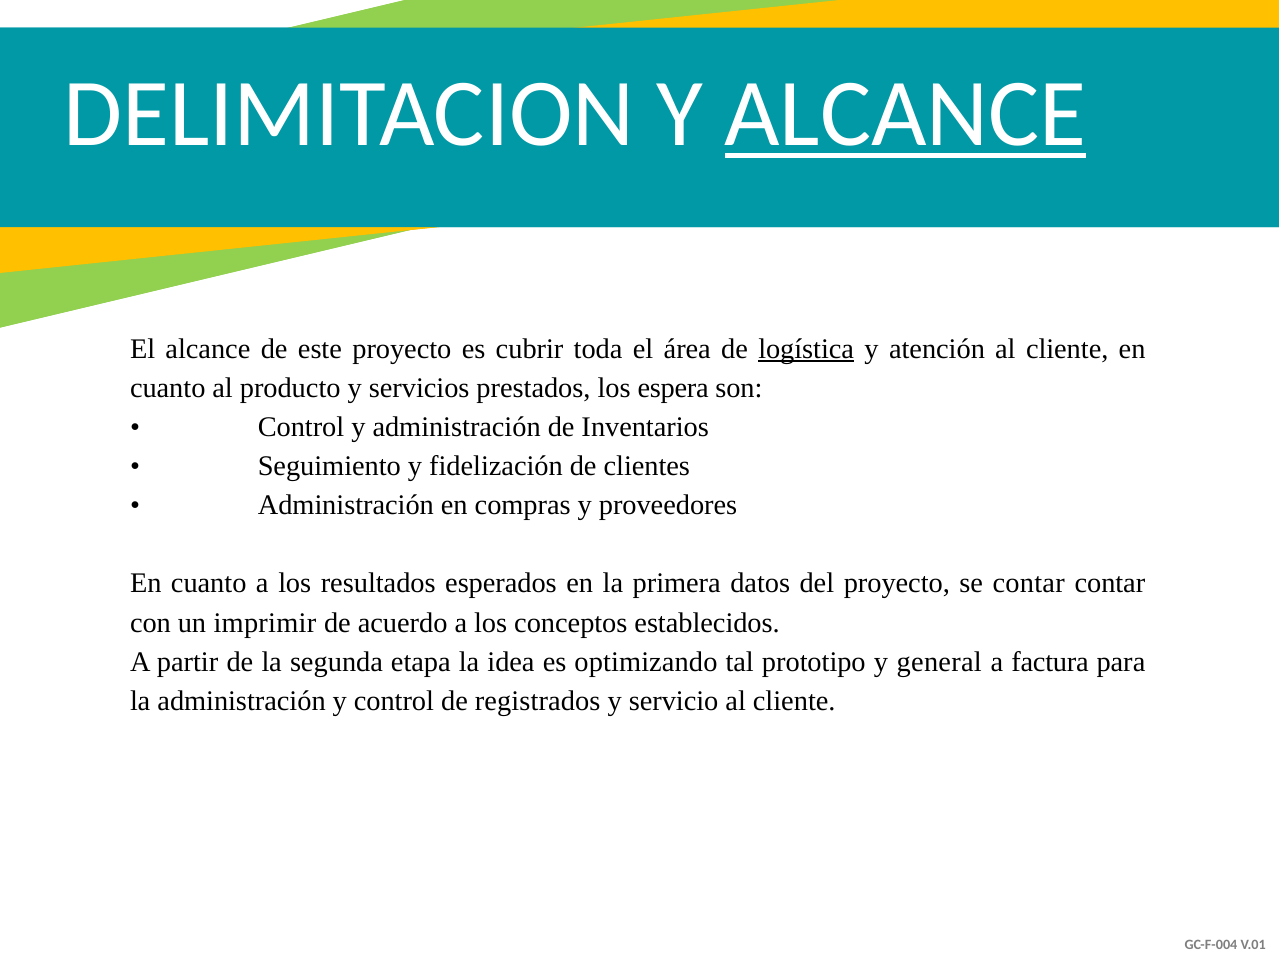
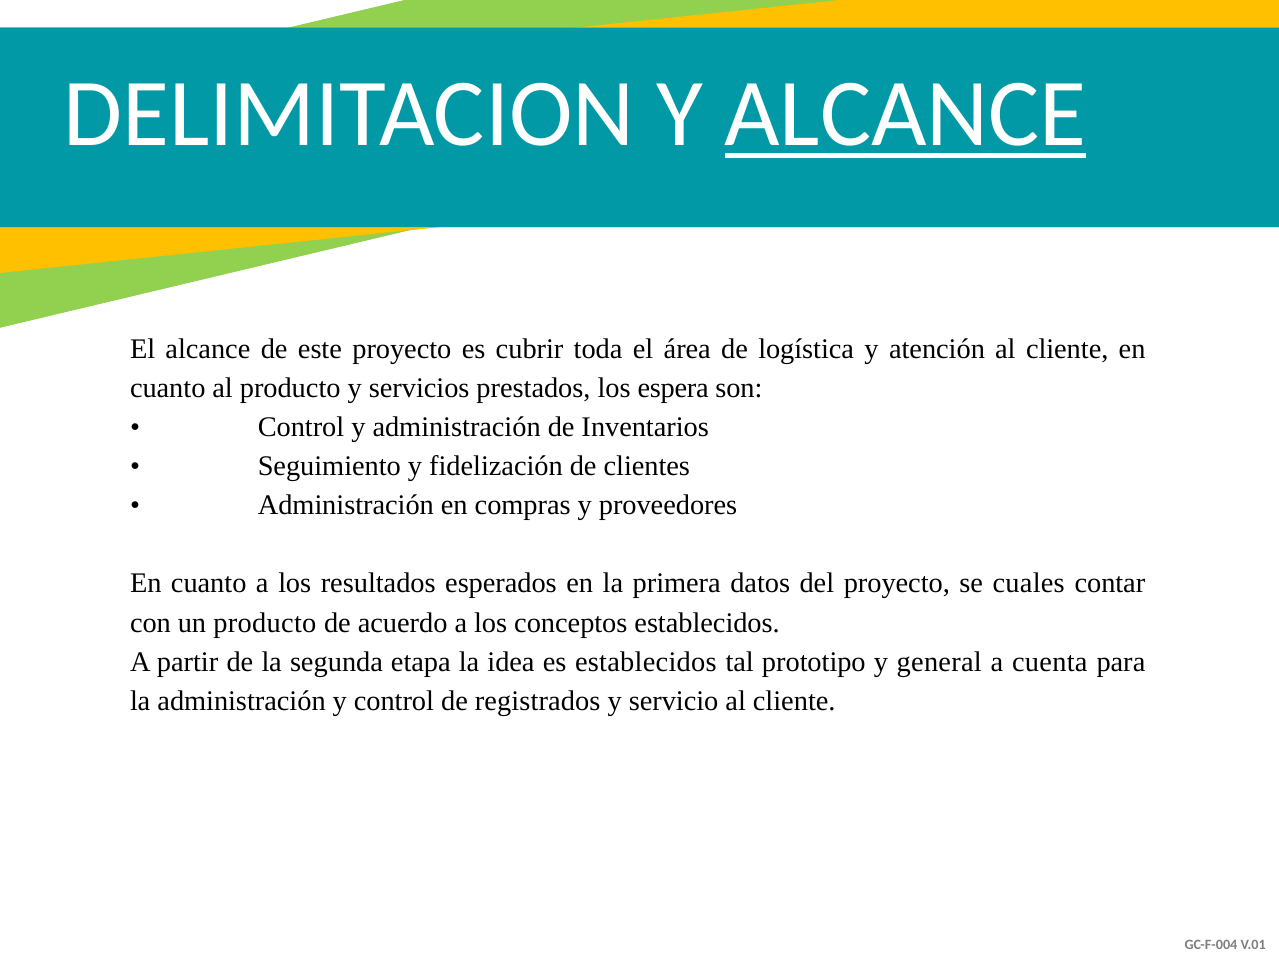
logística underline: present -> none
se contar: contar -> cuales
un imprimir: imprimir -> producto
es optimizando: optimizando -> establecidos
factura: factura -> cuenta
